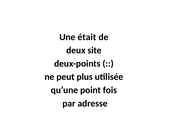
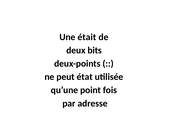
site: site -> bits
plus: plus -> état
